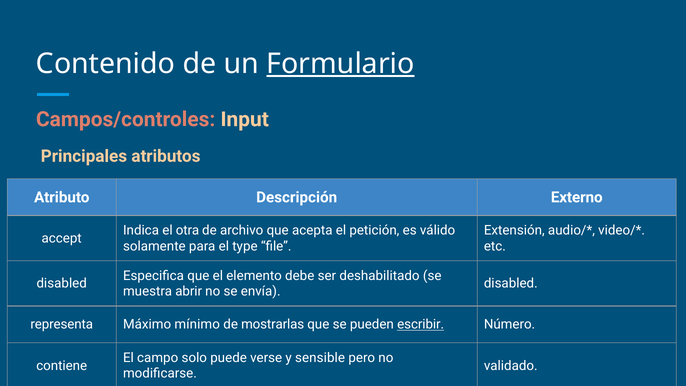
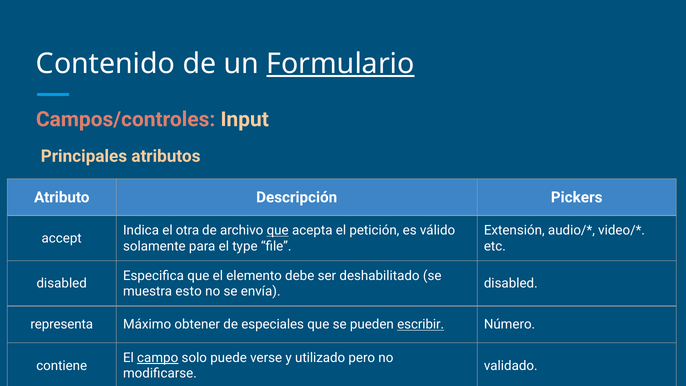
Externo: Externo -> Pickers
que at (278, 230) underline: none -> present
abrir: abrir -> esto
mínimo: mínimo -> obtener
mostrarlas: mostrarlas -> especiales
campo underline: none -> present
sensible: sensible -> utilizado
